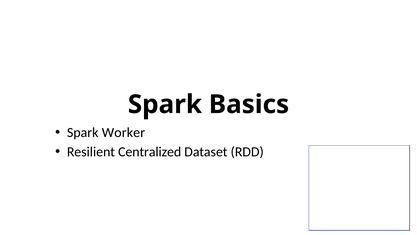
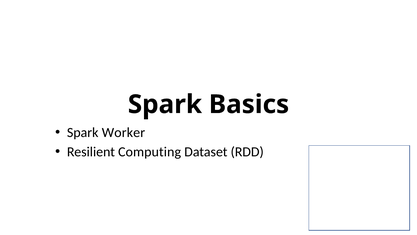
Centralized: Centralized -> Computing
